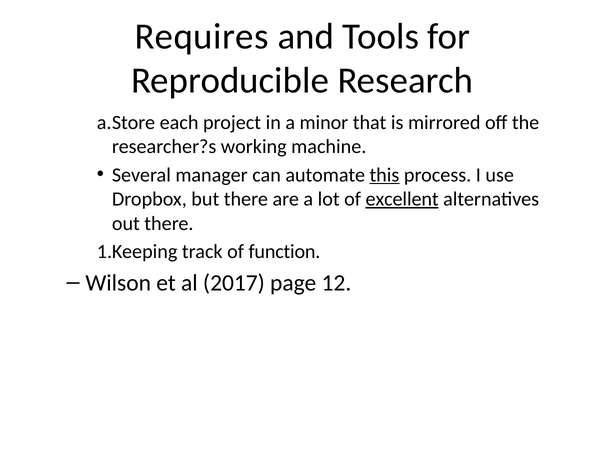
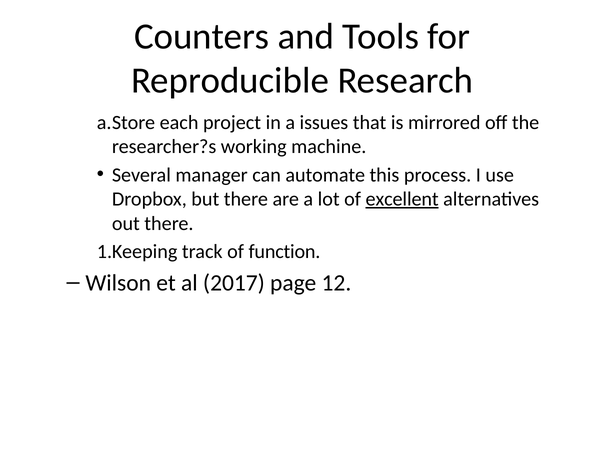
Requires: Requires -> Counters
minor: minor -> issues
this underline: present -> none
